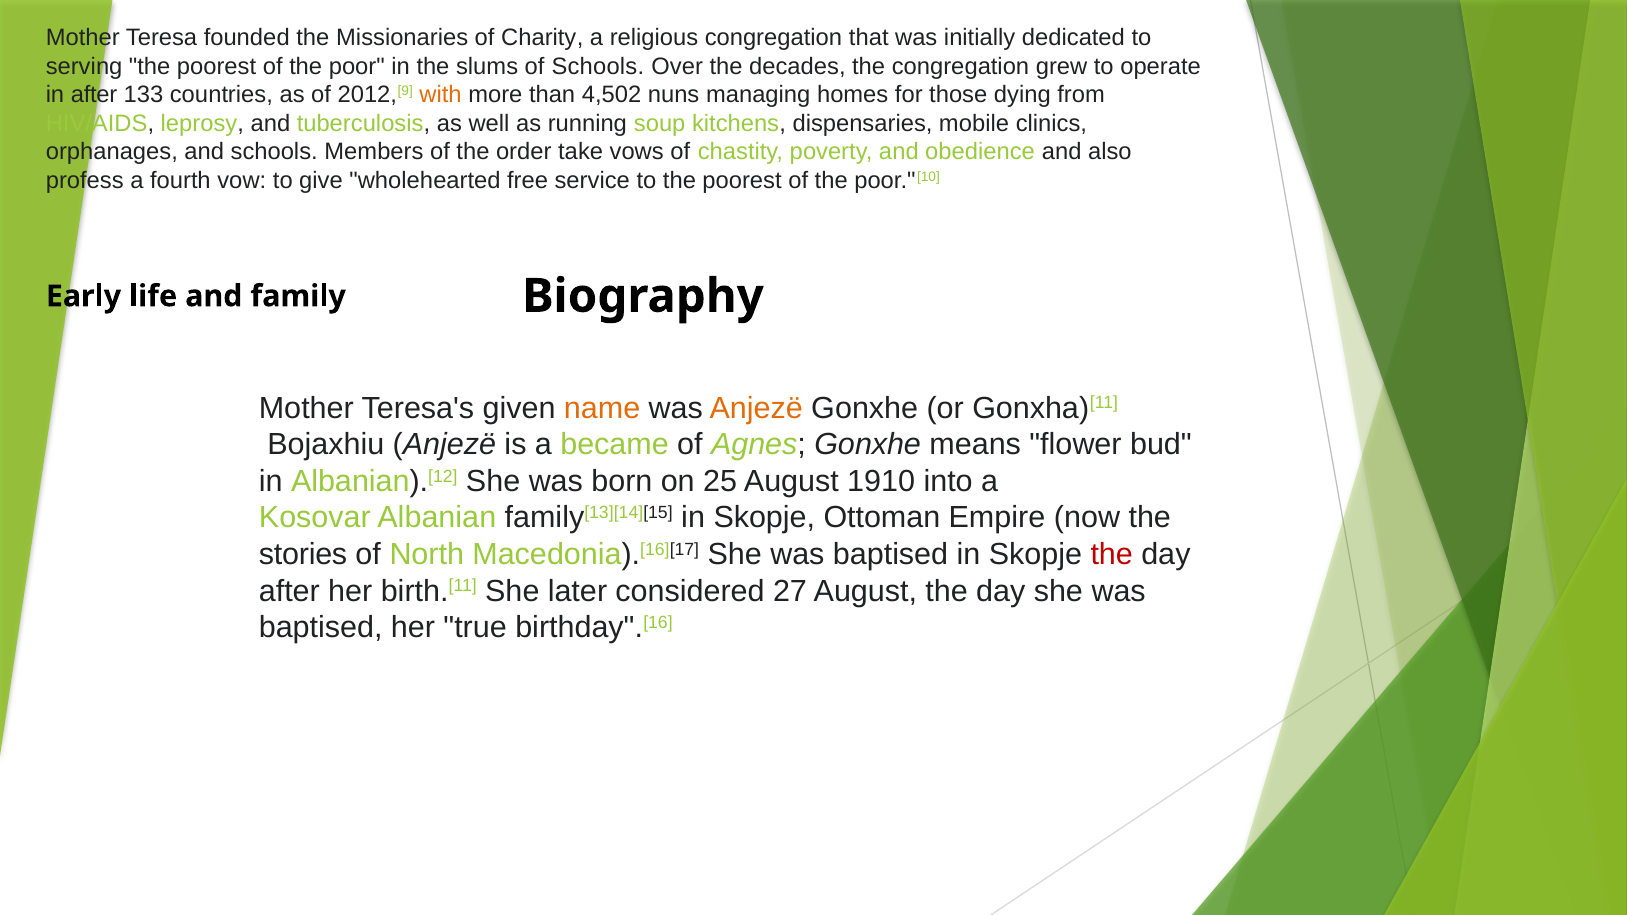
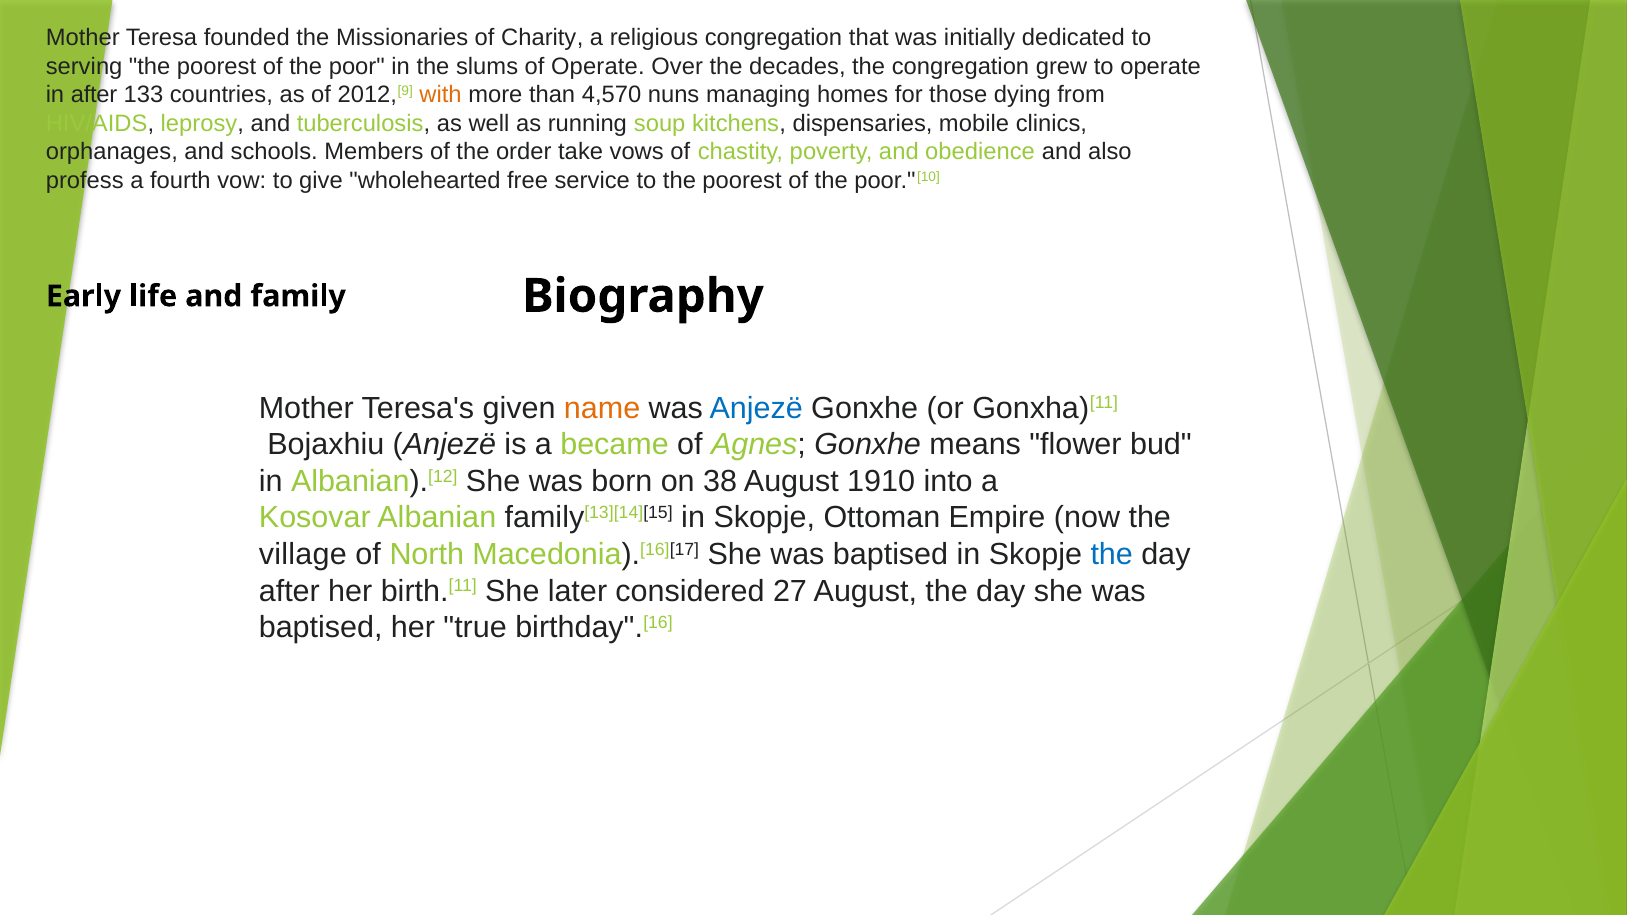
of Schools: Schools -> Operate
4,502: 4,502 -> 4,570
Anjezë at (756, 408) colour: orange -> blue
25: 25 -> 38
stories: stories -> village
the at (1112, 555) colour: red -> blue
